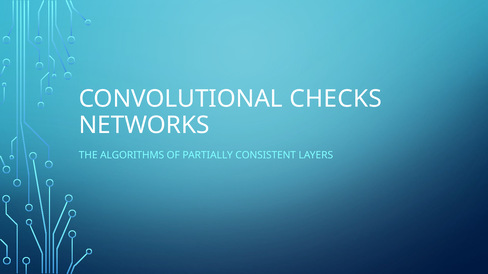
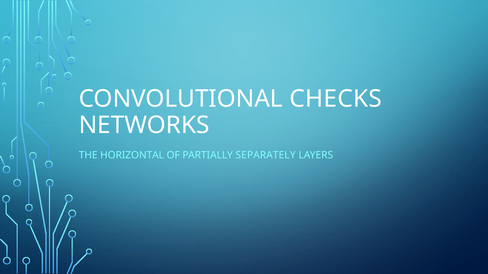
ALGORITHMS: ALGORITHMS -> HORIZONTAL
CONSISTENT: CONSISTENT -> SEPARATELY
